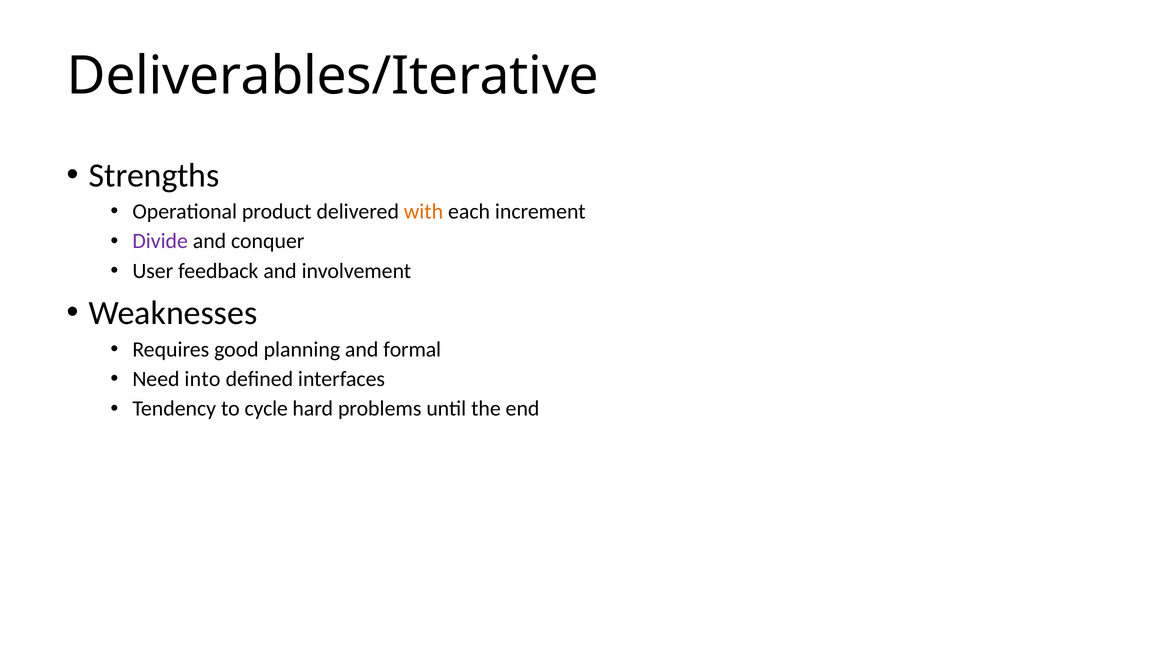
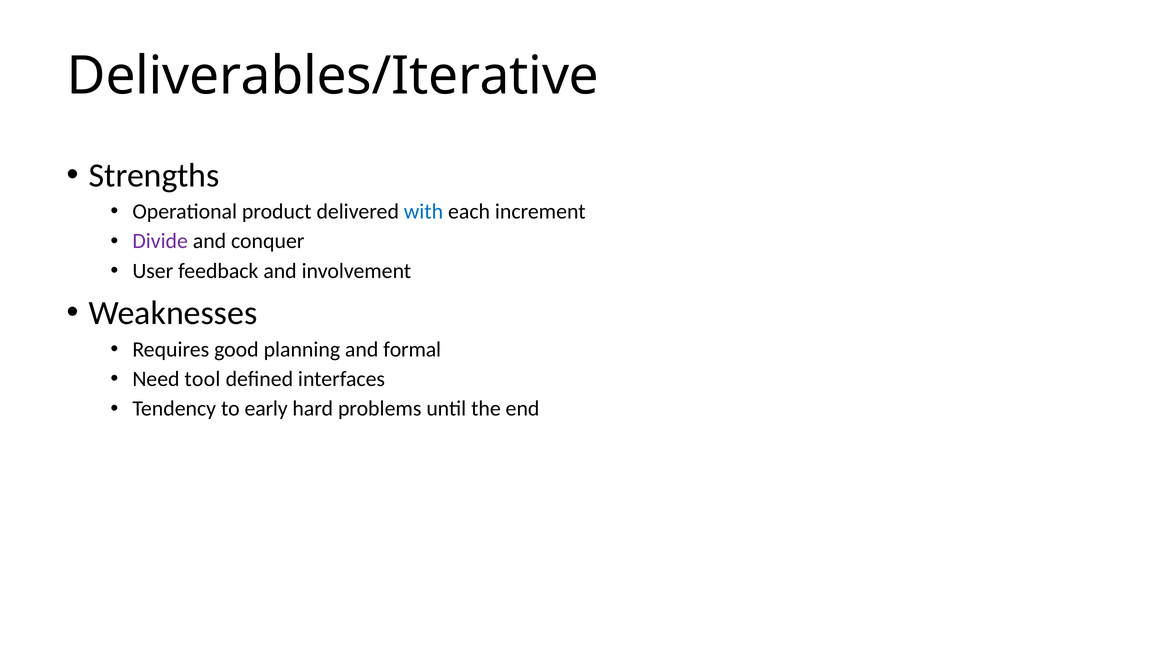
with colour: orange -> blue
into: into -> tool
cycle: cycle -> early
